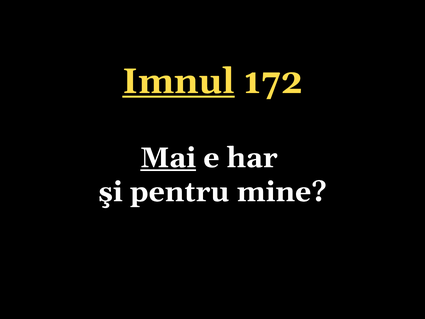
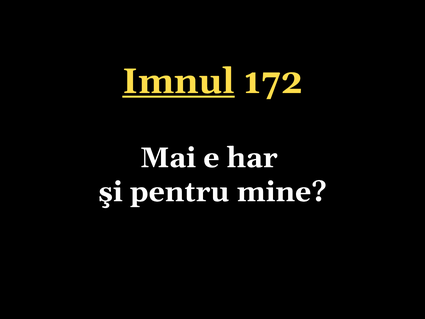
Mai underline: present -> none
